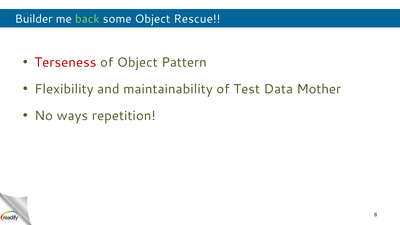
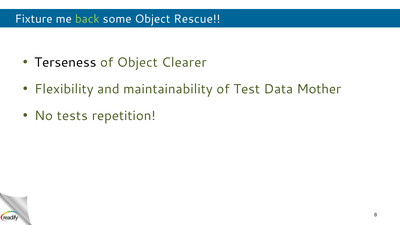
Builder: Builder -> Fixture
Terseness colour: red -> black
Pattern: Pattern -> Clearer
ways: ways -> tests
